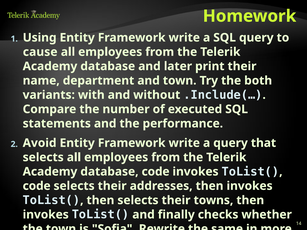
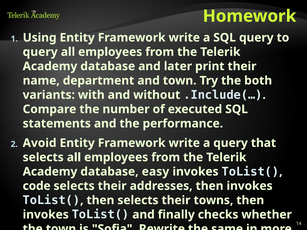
cause at (40, 52): cause -> query
database code: code -> easy
